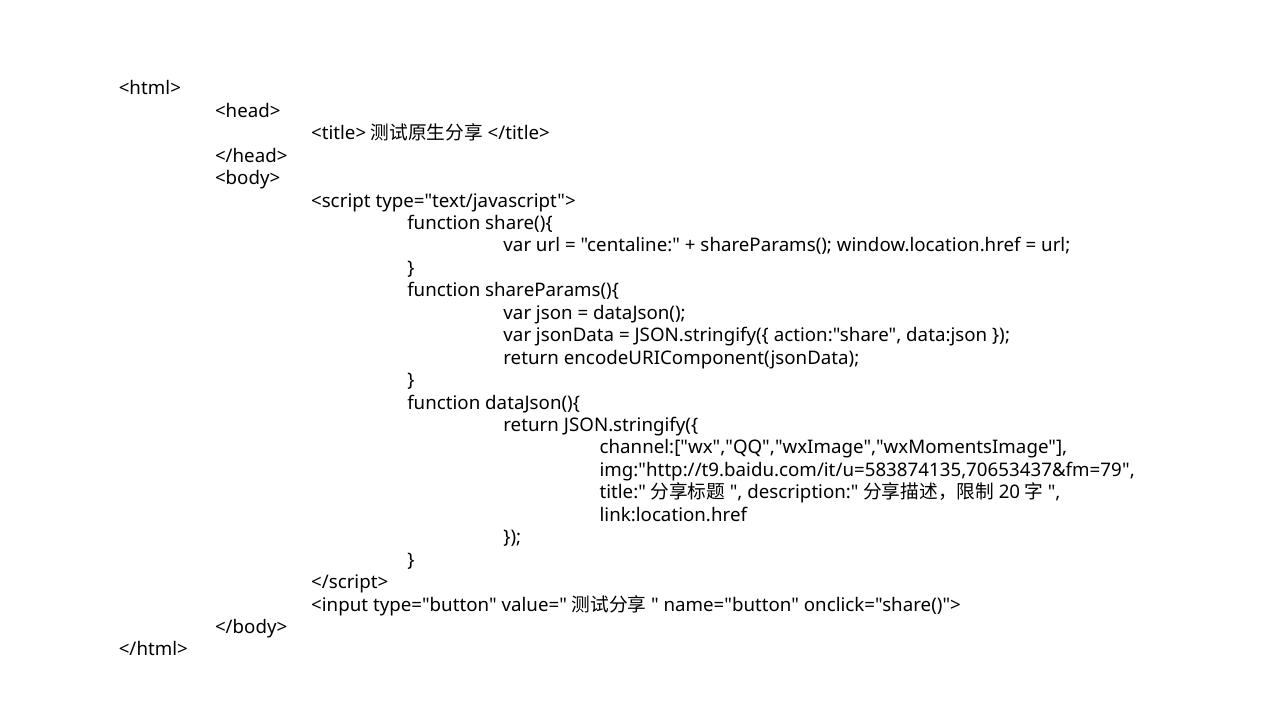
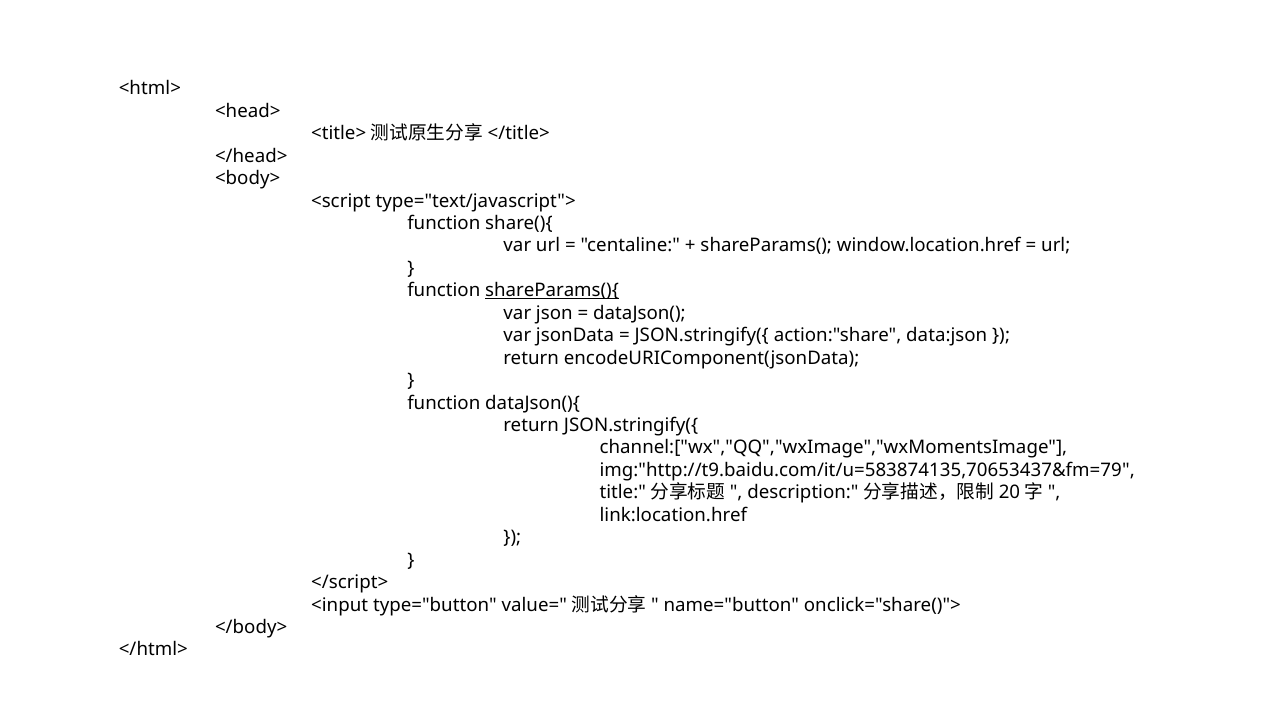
shareParams(){ underline: none -> present
